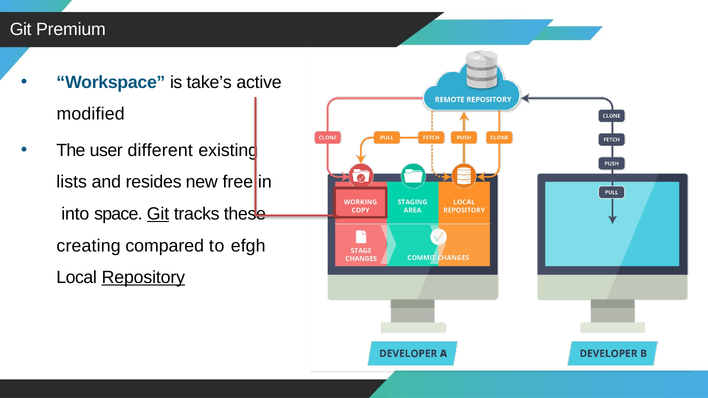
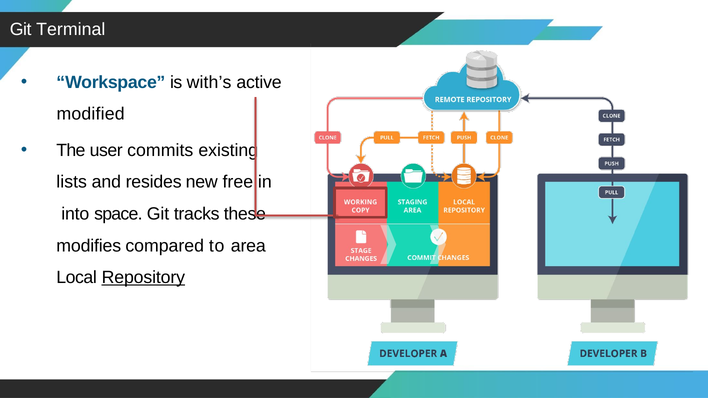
Premium: Premium -> Terminal
take’s: take’s -> with’s
different: different -> commits
Git at (158, 214) underline: present -> none
creating: creating -> modifies
efgh: efgh -> area
